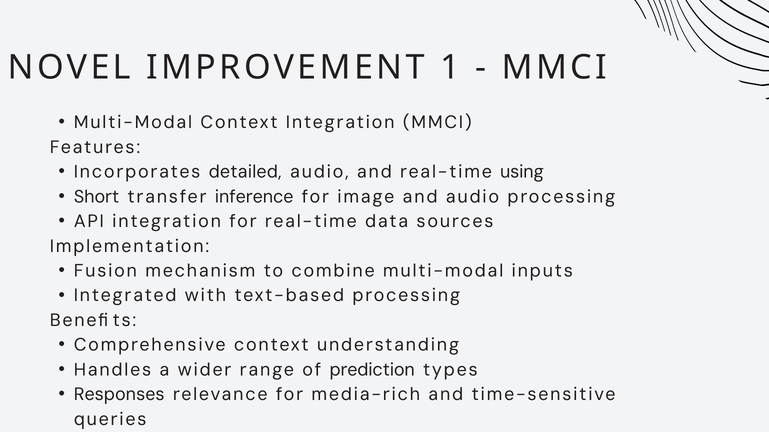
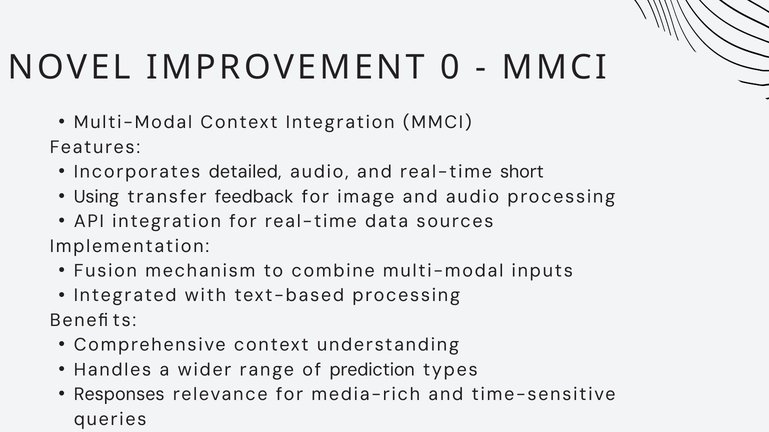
1: 1 -> 0
using: using -> short
Short: Short -> Using
inference: inference -> feedback
